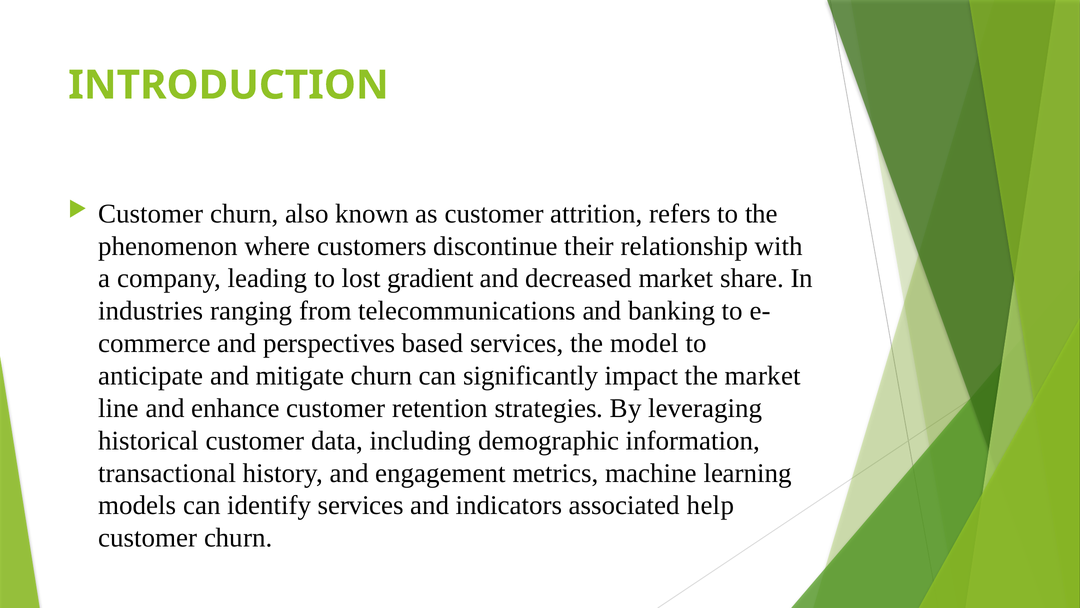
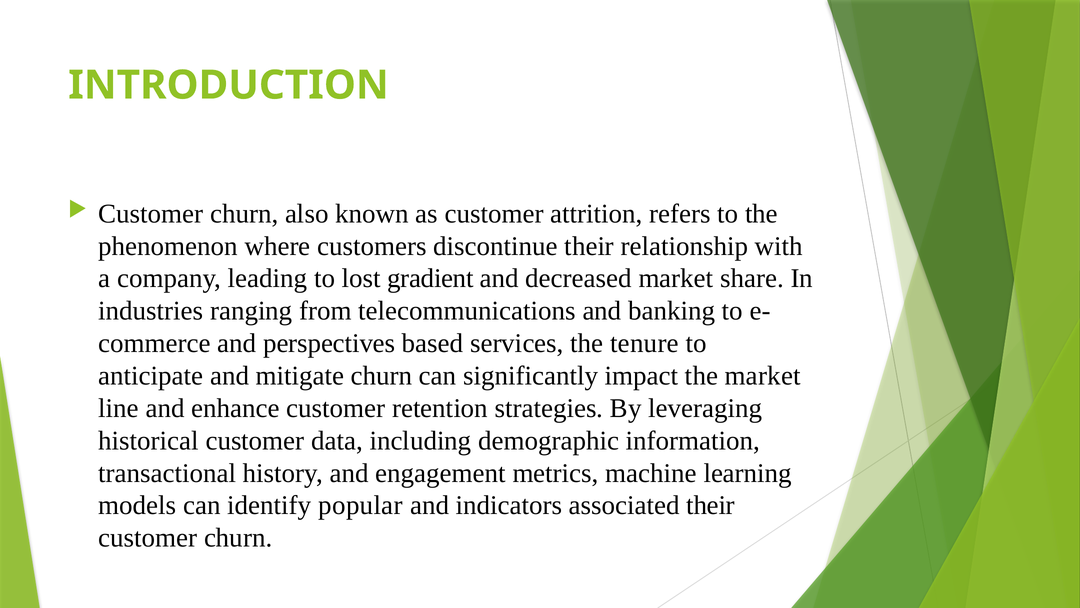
model: model -> tenure
identify services: services -> popular
associated help: help -> their
